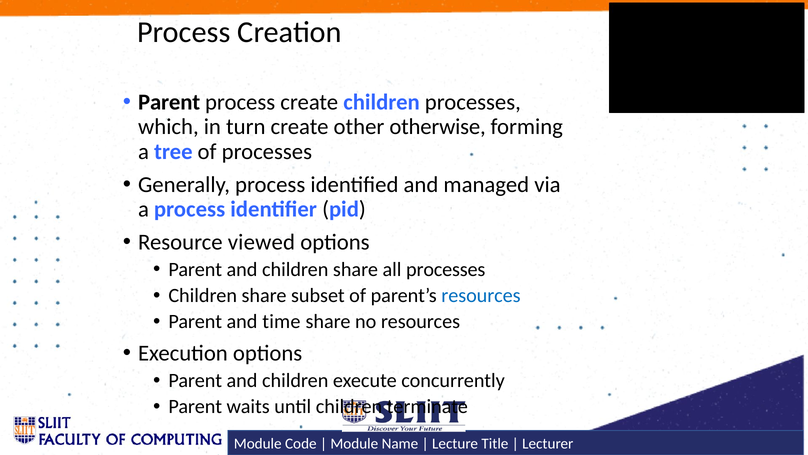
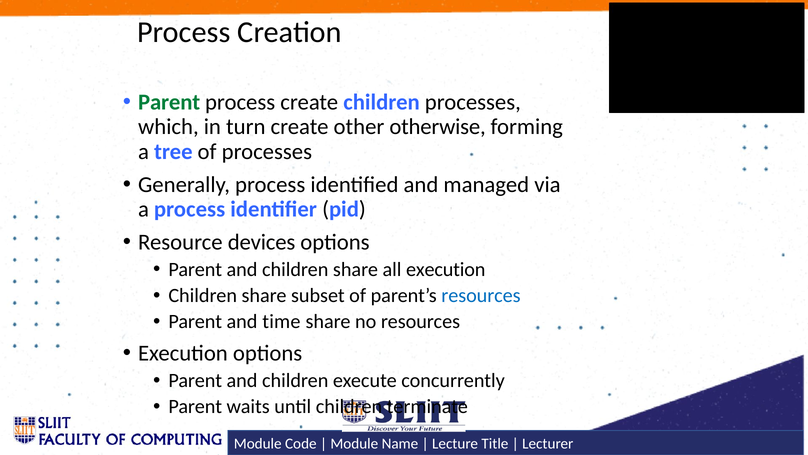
Parent at (169, 102) colour: black -> green
viewed: viewed -> devices
all processes: processes -> execution
